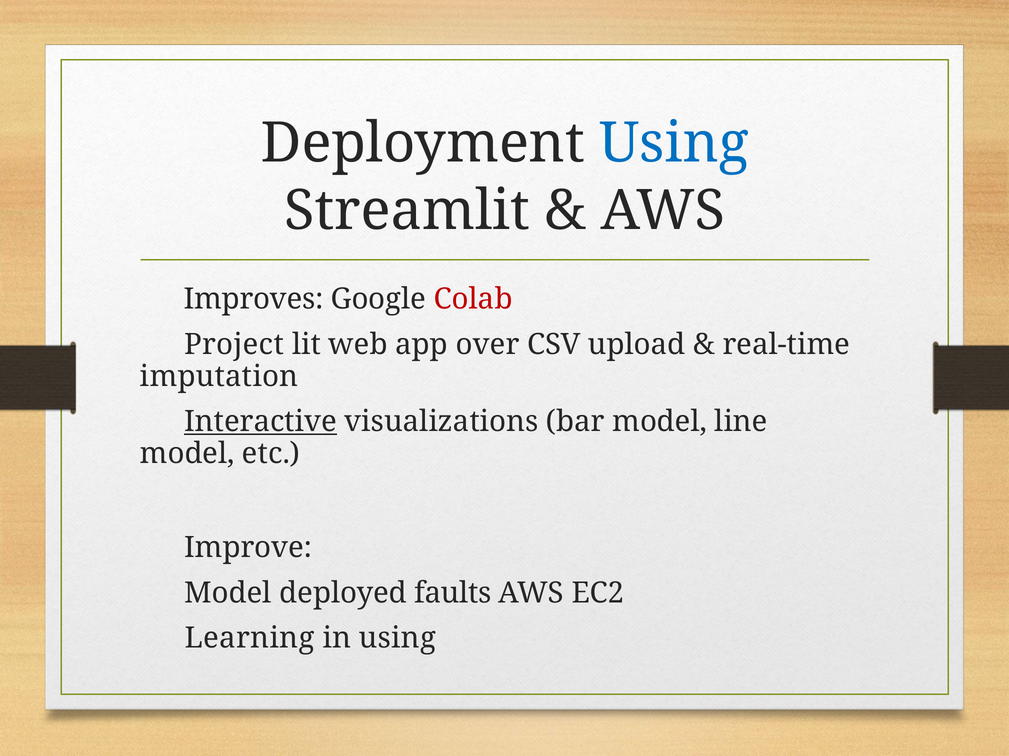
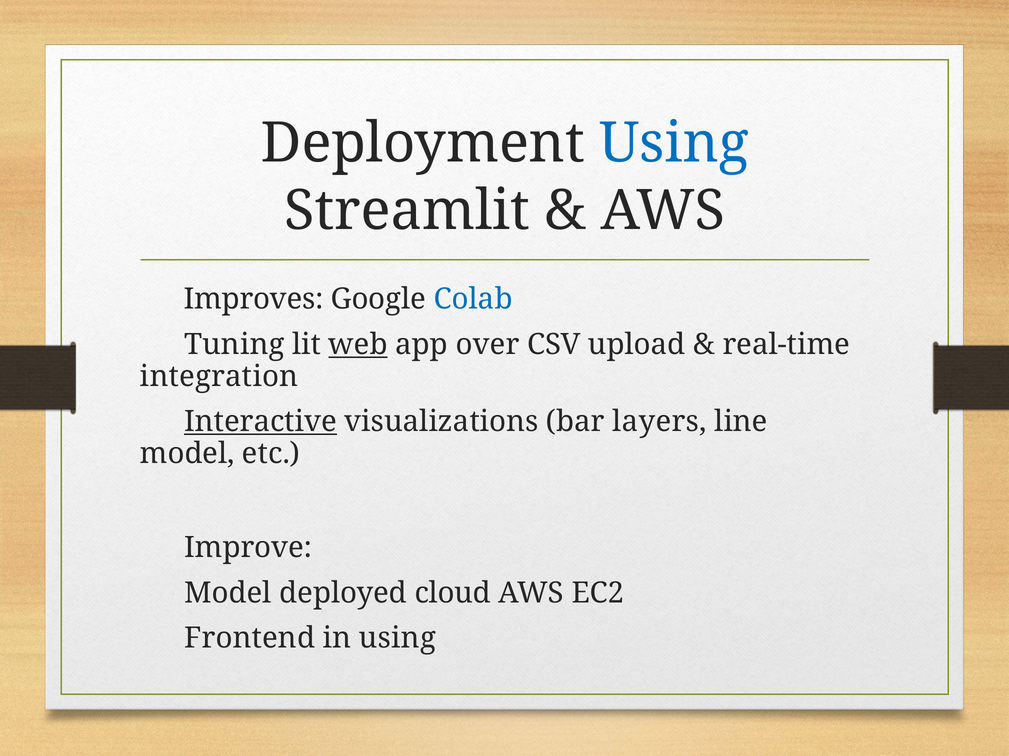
Colab colour: red -> blue
Project: Project -> Tuning
web underline: none -> present
imputation: imputation -> integration
bar model: model -> layers
faults: faults -> cloud
Learning: Learning -> Frontend
